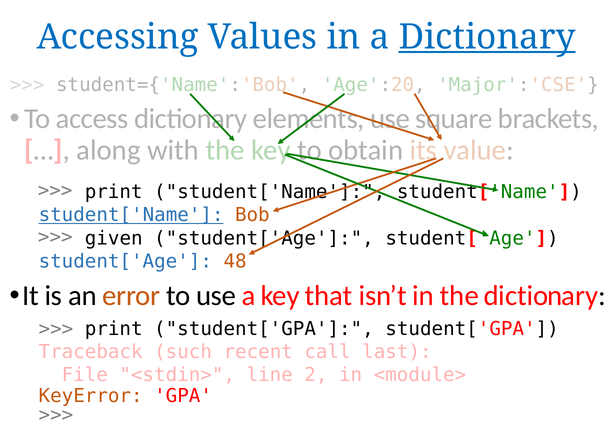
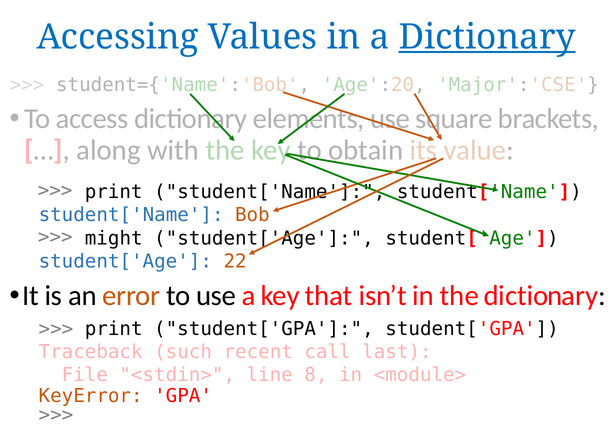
student['Name at (131, 215) underline: present -> none
given: given -> might
48: 48 -> 22
2: 2 -> 8
